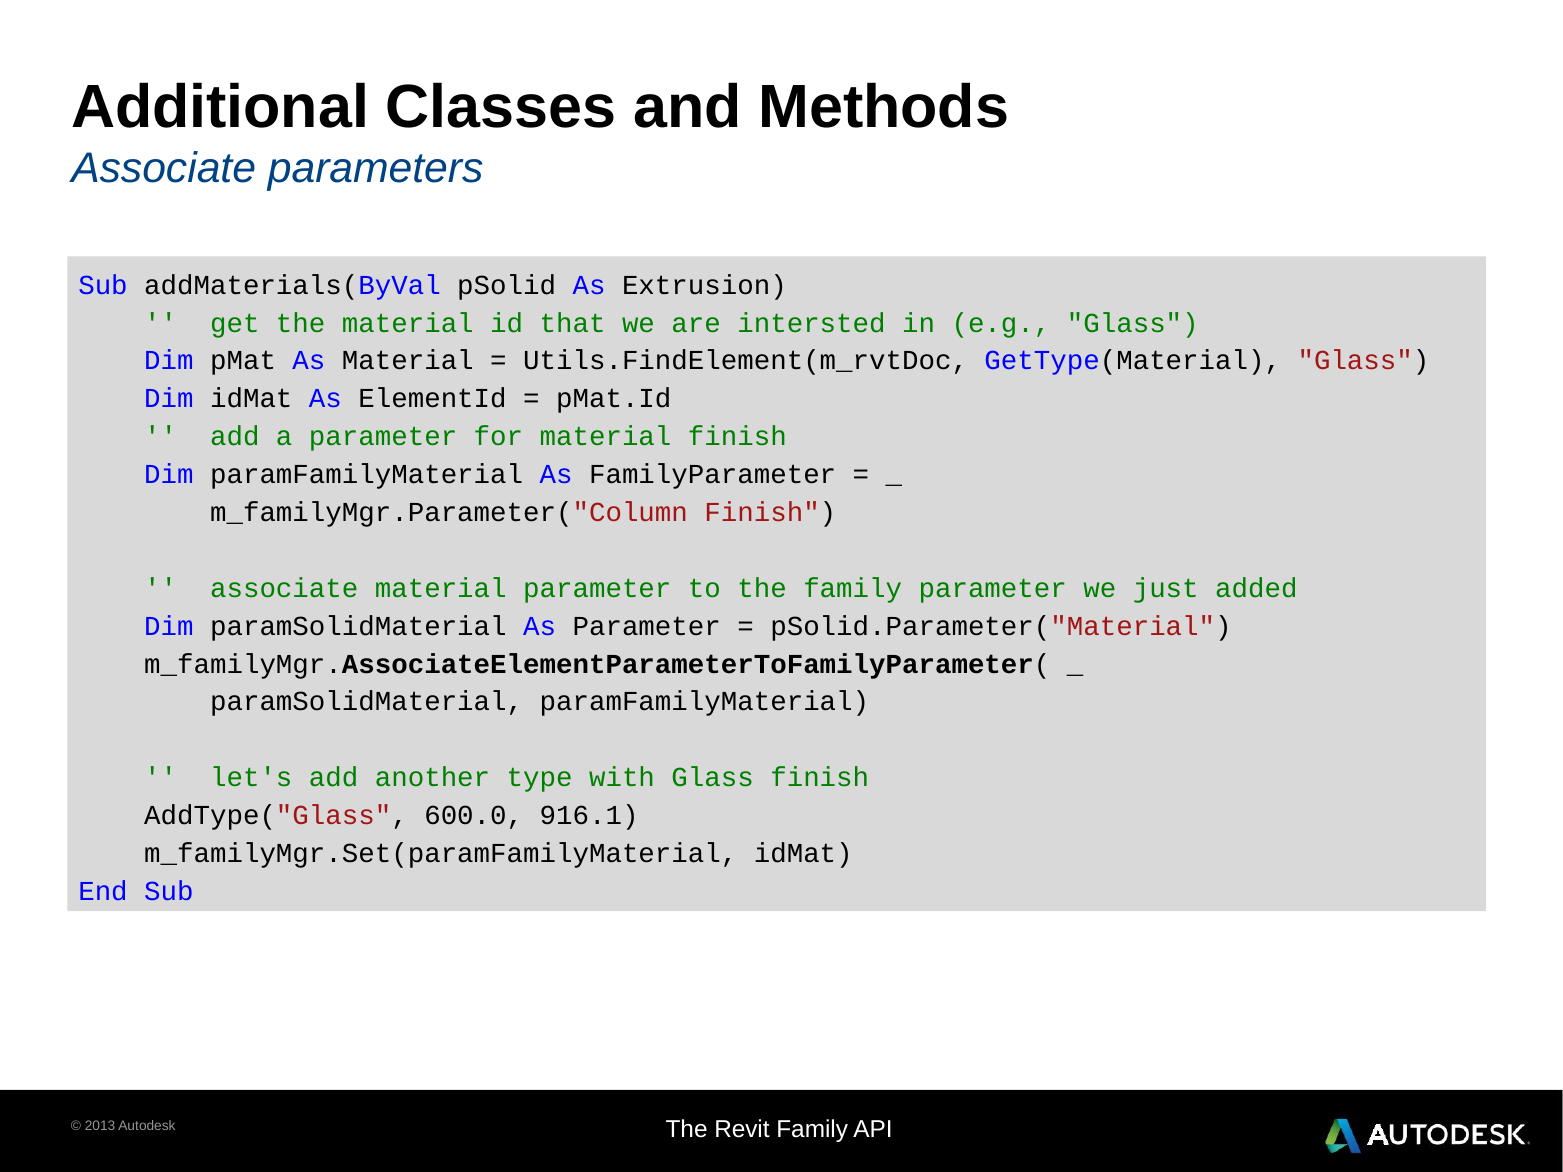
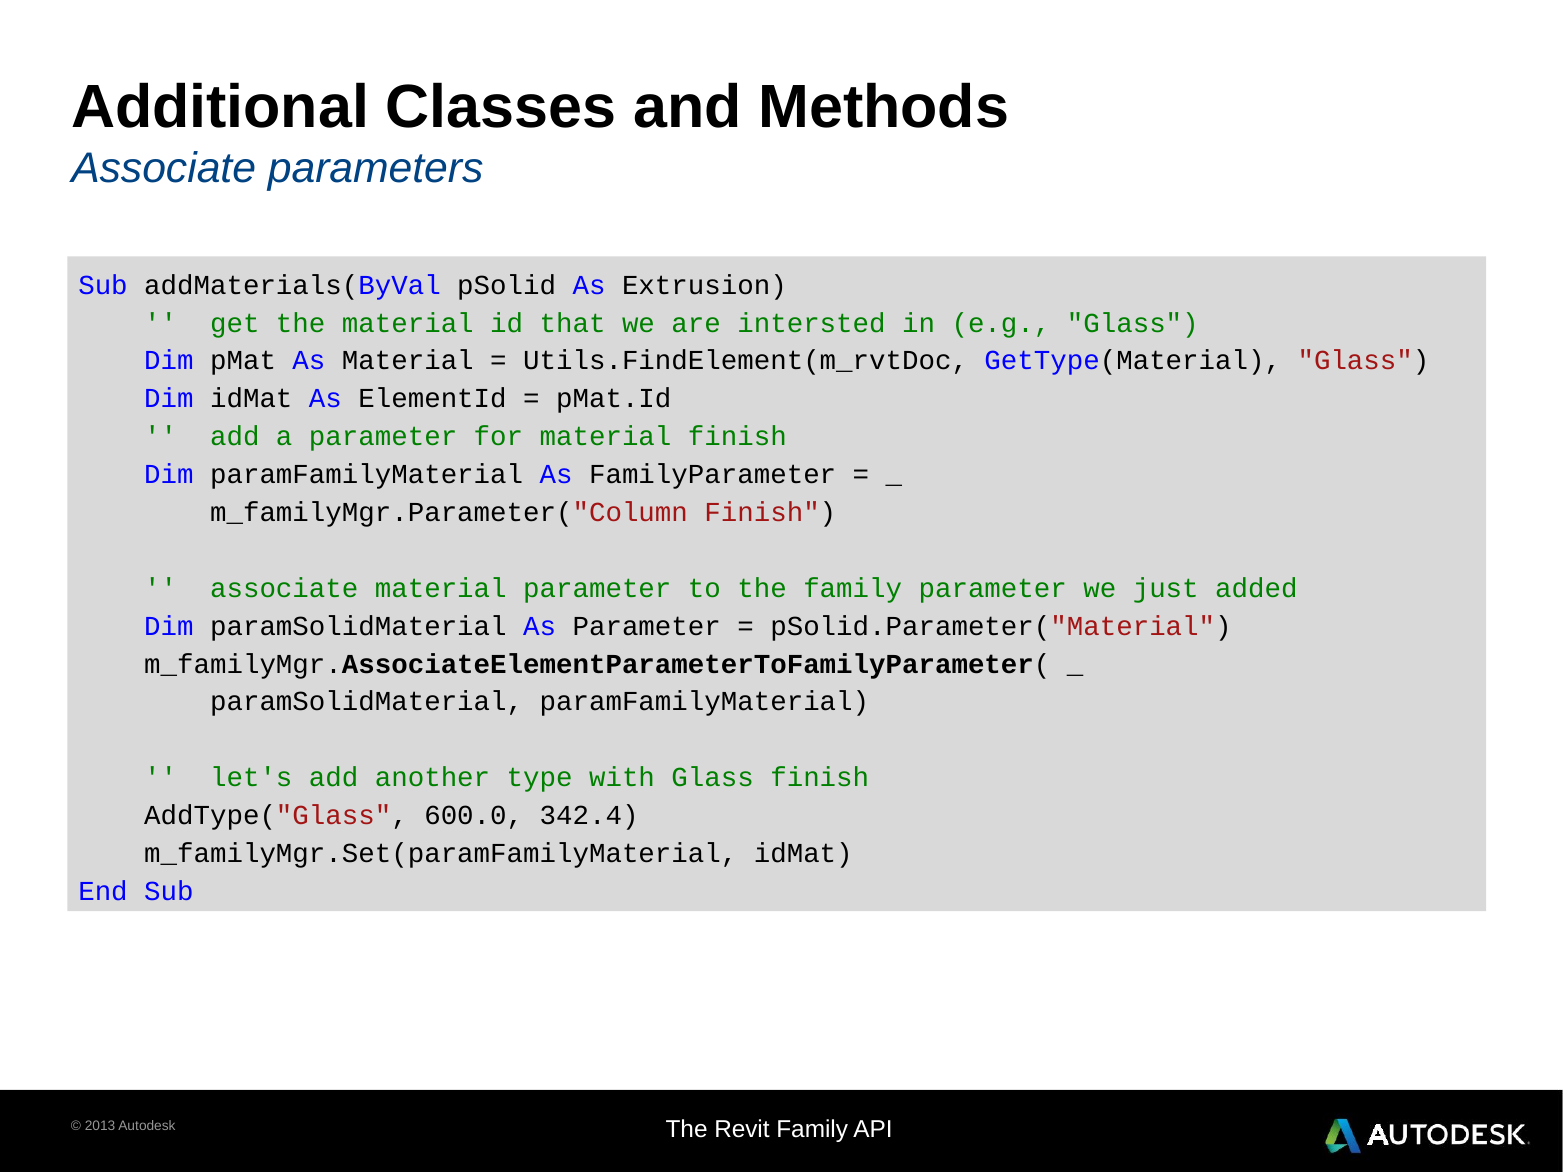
916.1: 916.1 -> 342.4
